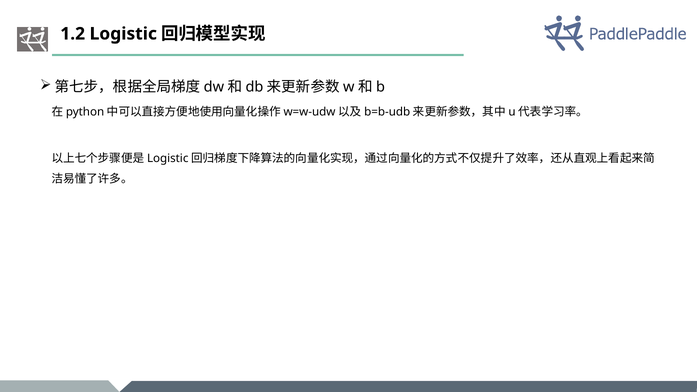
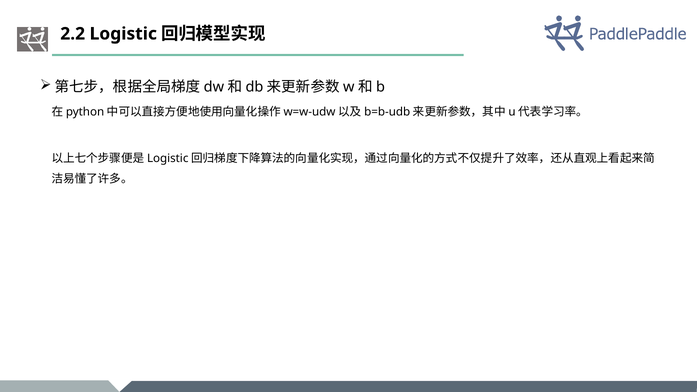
1.2: 1.2 -> 2.2
